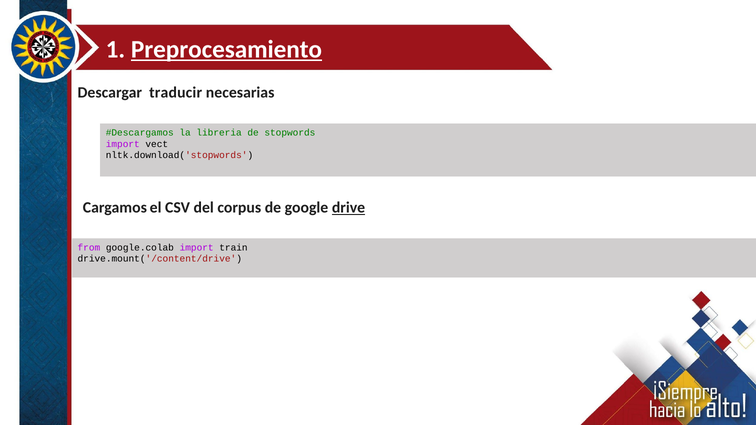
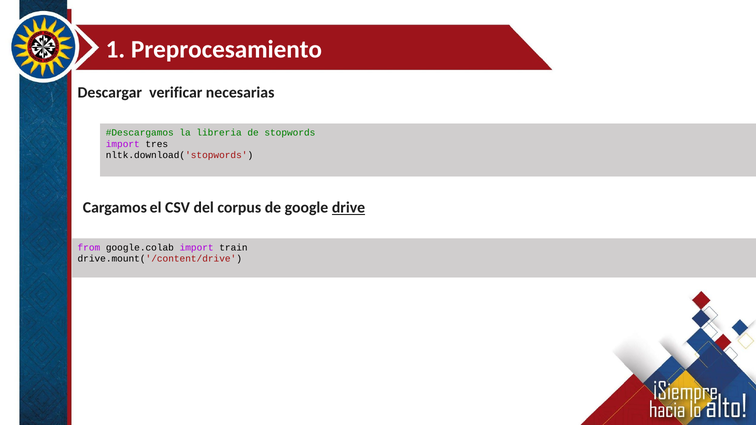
Preprocesamiento underline: present -> none
traducir: traducir -> verificar
vect: vect -> tres
